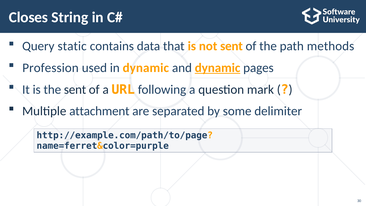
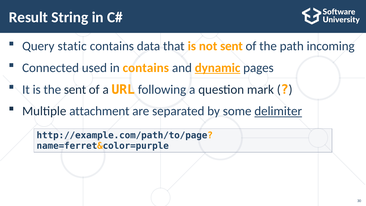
Closes: Closes -> Result
methods: methods -> incoming
Profession: Profession -> Connected
in dynamic: dynamic -> contains
delimiter underline: none -> present
